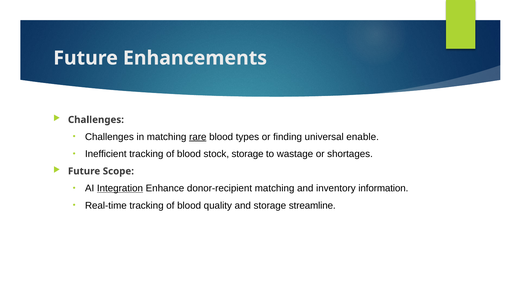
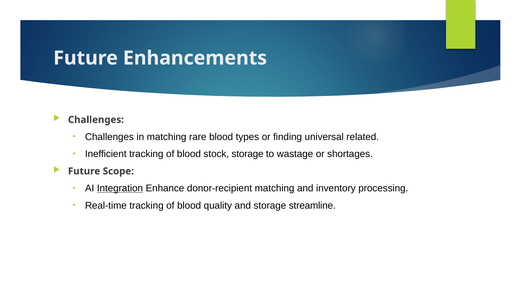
rare underline: present -> none
enable: enable -> related
information: information -> processing
